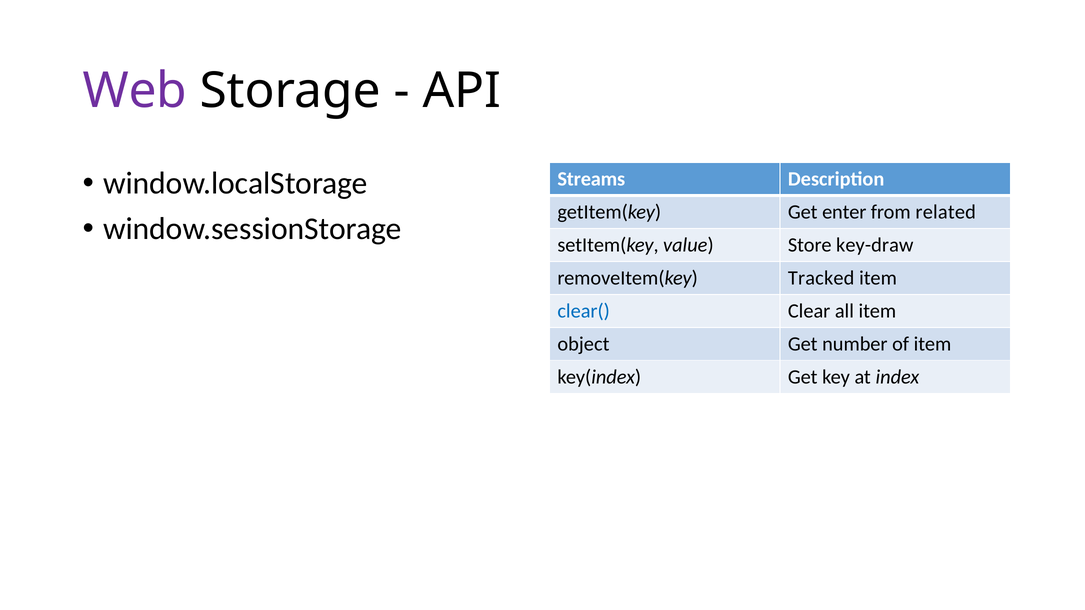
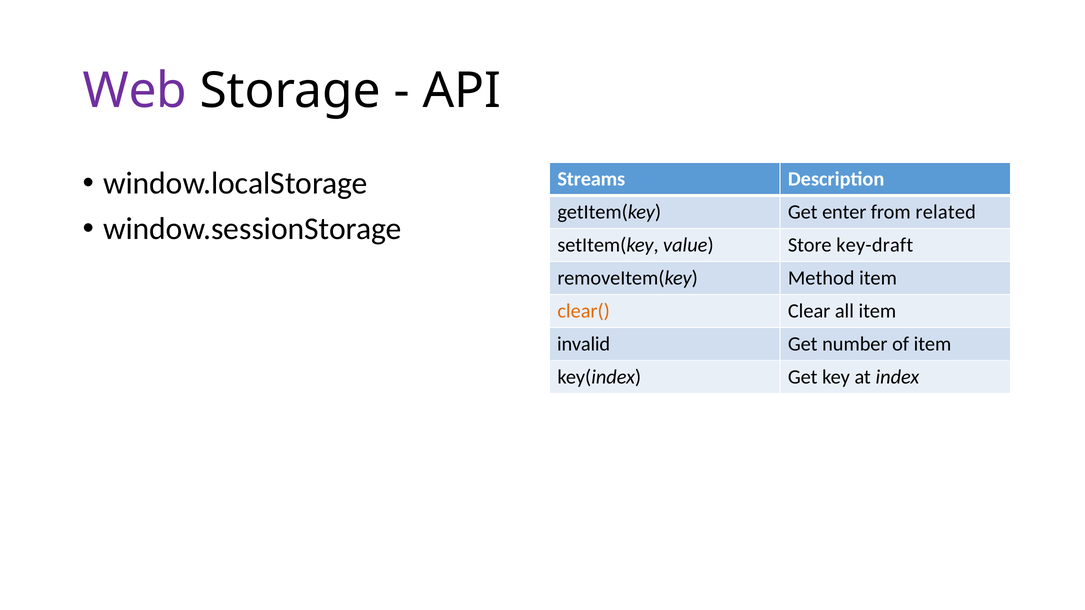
key-draw: key-draw -> key-draft
Tracked: Tracked -> Method
clear( colour: blue -> orange
object: object -> invalid
